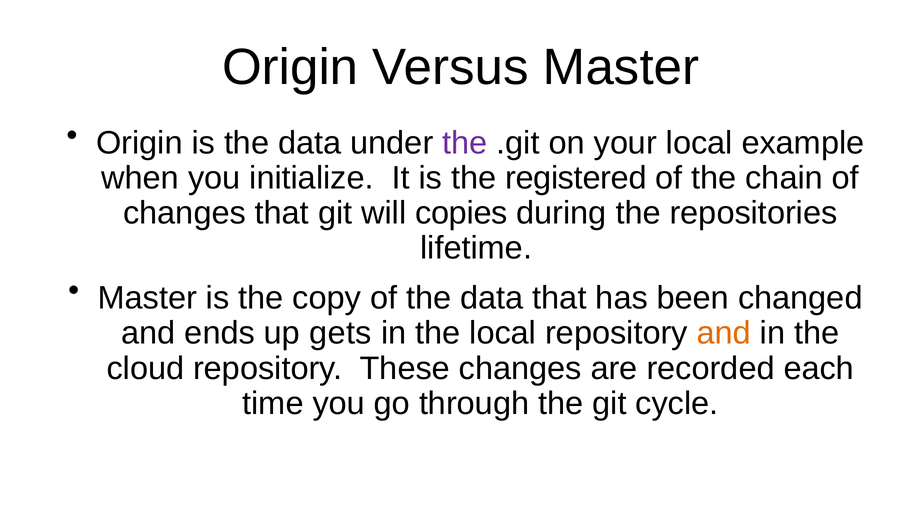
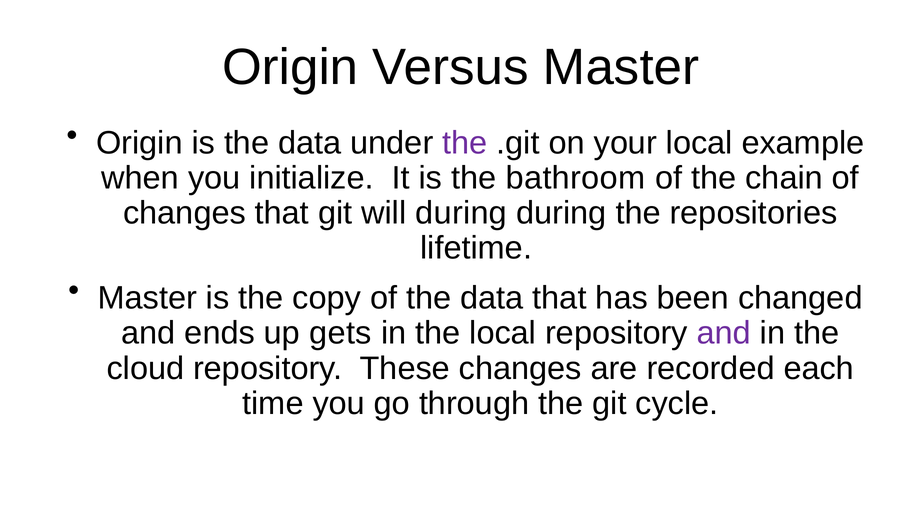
registered: registered -> bathroom
will copies: copies -> during
and at (724, 334) colour: orange -> purple
